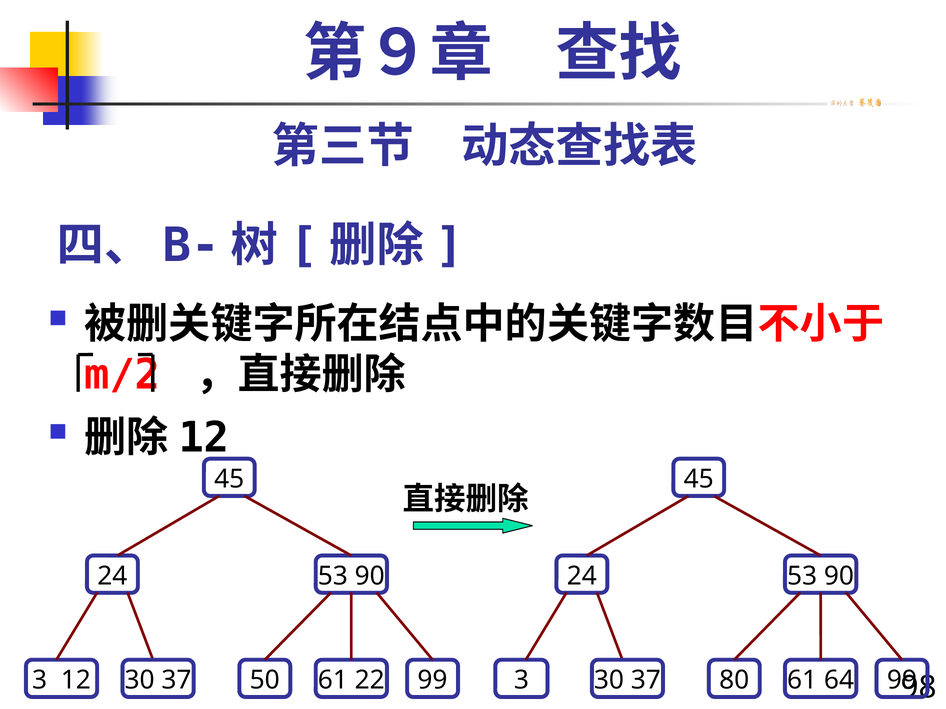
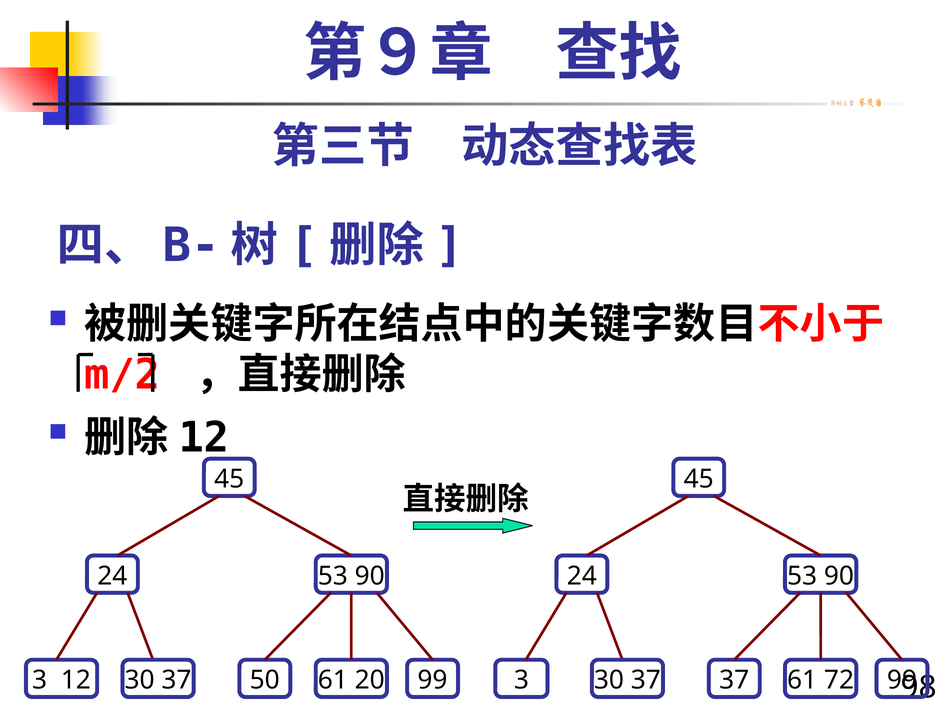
22: 22 -> 20
3 80: 80 -> 37
64: 64 -> 72
